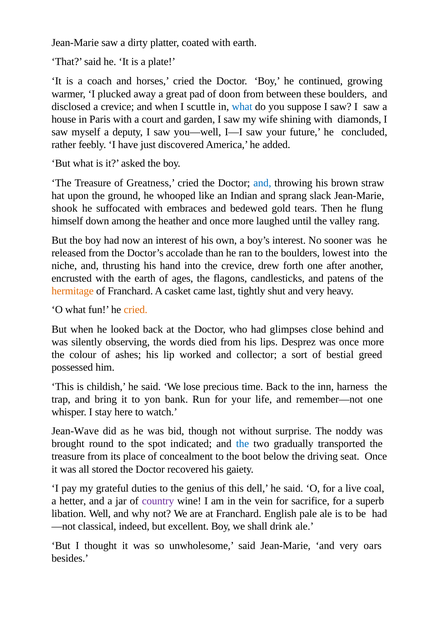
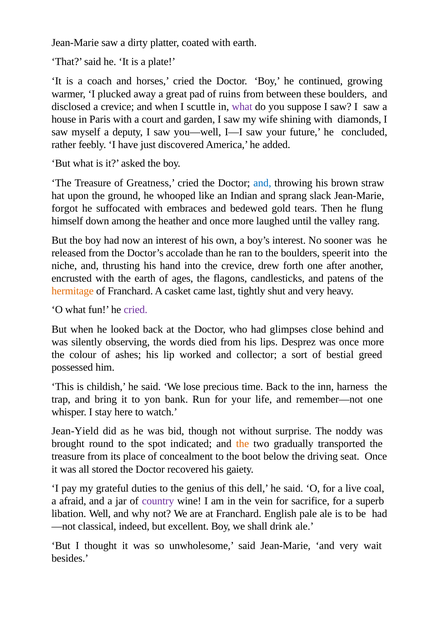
doon: doon -> ruins
what at (242, 107) colour: blue -> purple
shook: shook -> forgot
lowest: lowest -> speerit
cried at (136, 310) colour: orange -> purple
Jean-Wave: Jean-Wave -> Jean-Yield
the at (243, 444) colour: blue -> orange
hetter: hetter -> afraid
oars: oars -> wait
